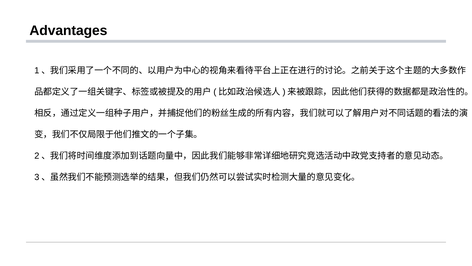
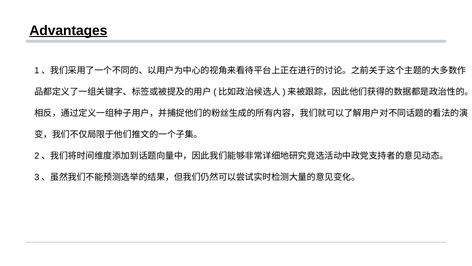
Advantages underline: none -> present
